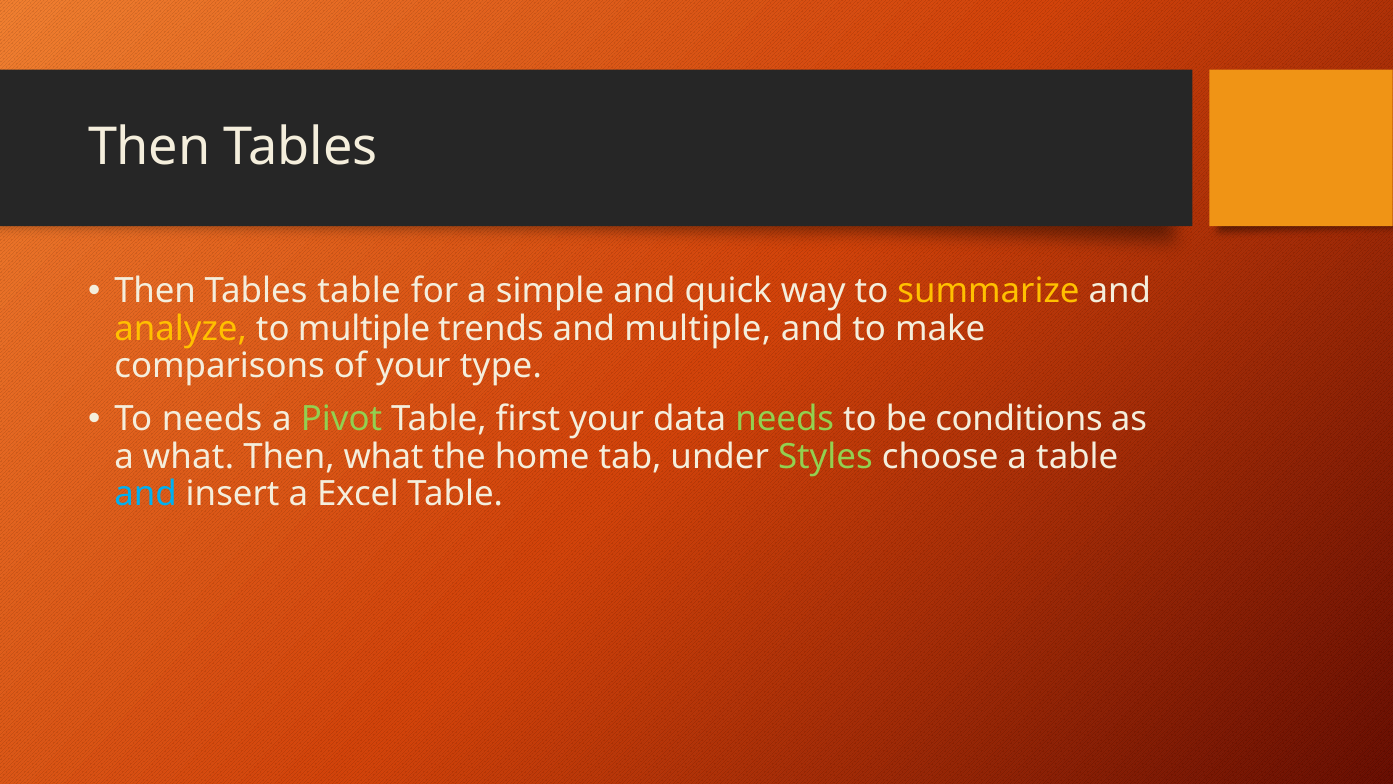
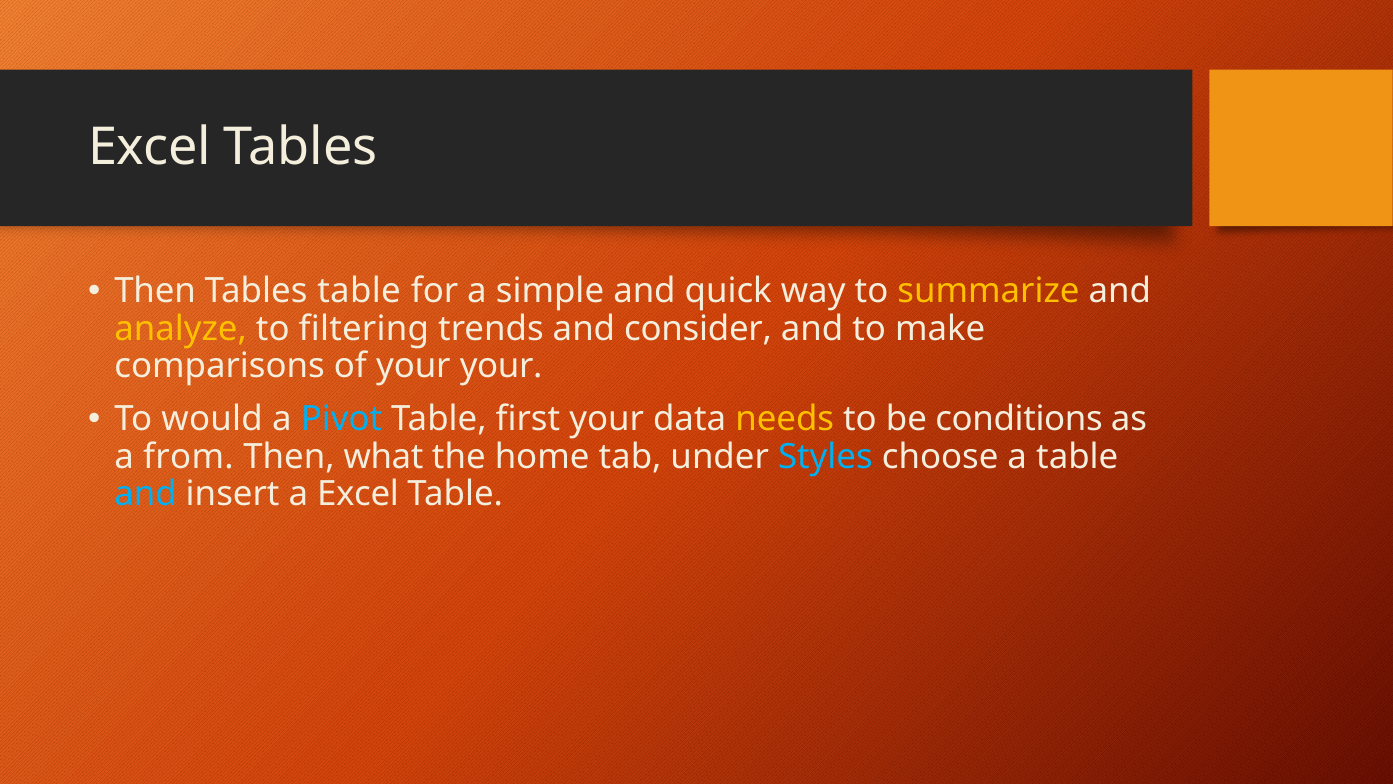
Then at (149, 147): Then -> Excel
to multiple: multiple -> filtering
and multiple: multiple -> consider
your type: type -> your
To needs: needs -> would
Pivot colour: light green -> light blue
needs at (785, 419) colour: light green -> yellow
a what: what -> from
Styles colour: light green -> light blue
